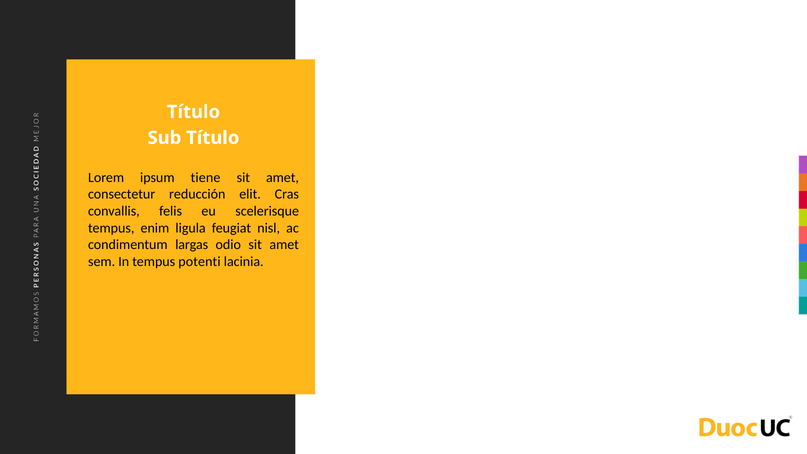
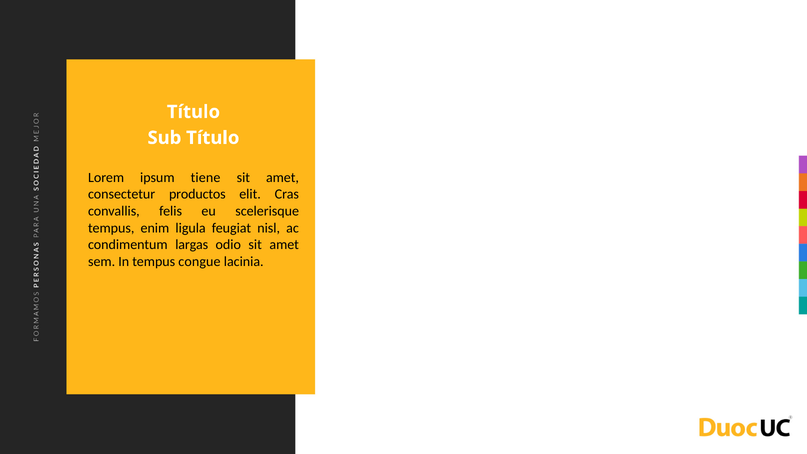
reducción: reducción -> productos
potenti: potenti -> congue
